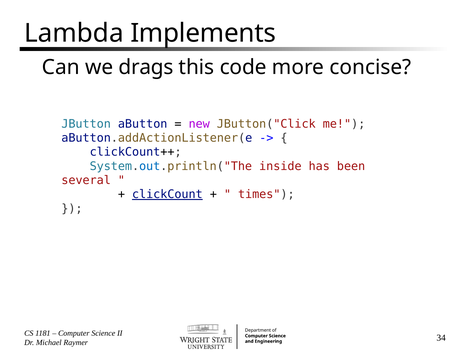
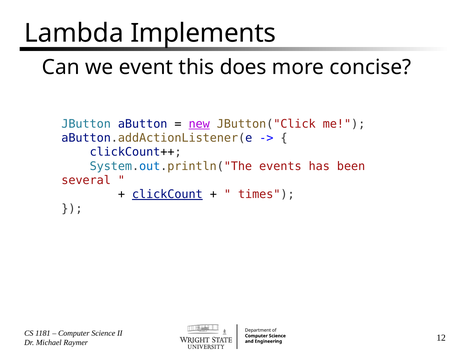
drags: drags -> event
code: code -> does
new underline: none -> present
inside: inside -> events
34: 34 -> 12
